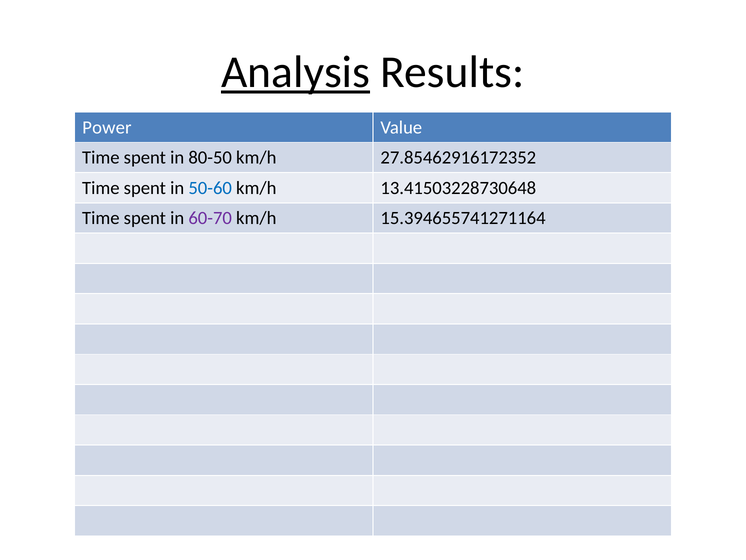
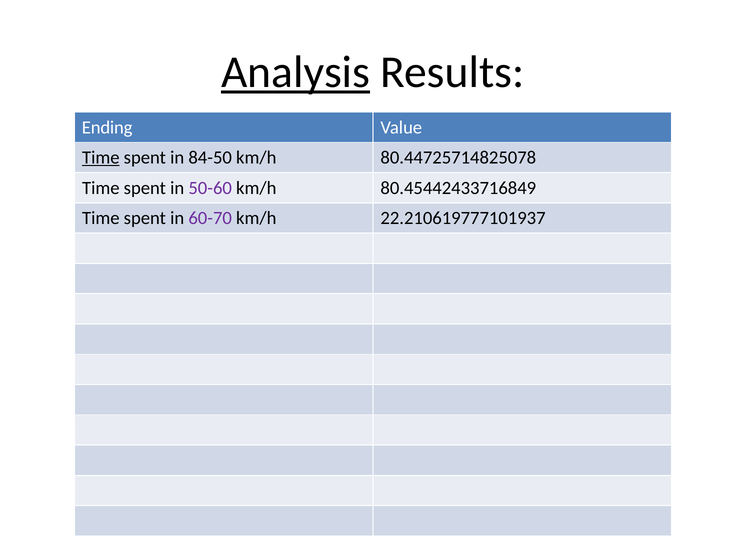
Power: Power -> Ending
Time at (101, 157) underline: none -> present
80-50: 80-50 -> 84-50
27.85462916172352: 27.85462916172352 -> 80.44725714825078
50-60 colour: blue -> purple
13.41503228730648: 13.41503228730648 -> 80.45442433716849
15.394655741271164: 15.394655741271164 -> 22.210619777101937
